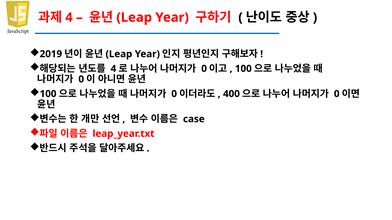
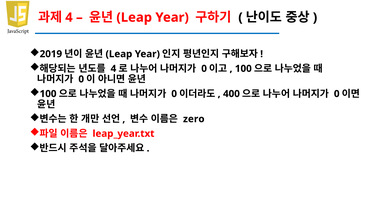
case: case -> zero
